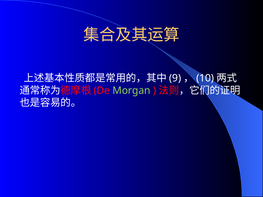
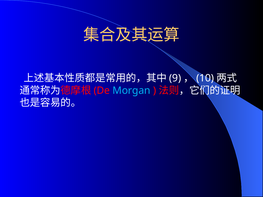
Morgan colour: light green -> light blue
